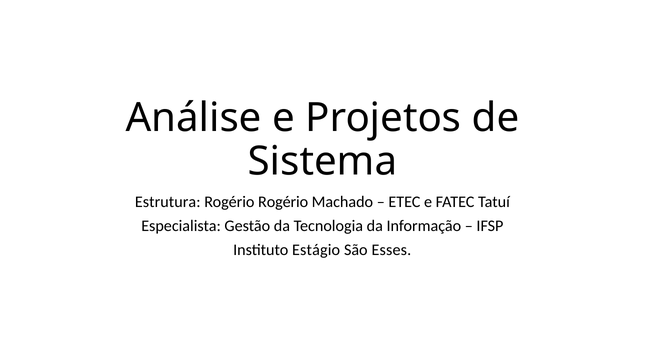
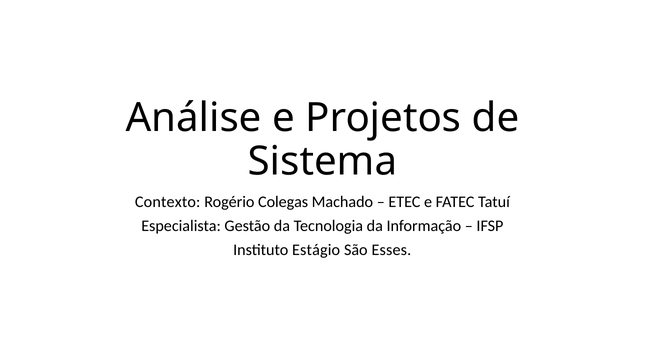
Estrutura: Estrutura -> Contexto
Rogério Rogério: Rogério -> Colegas
